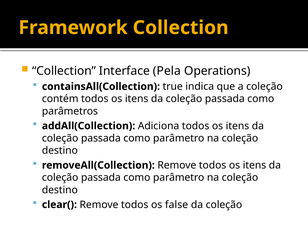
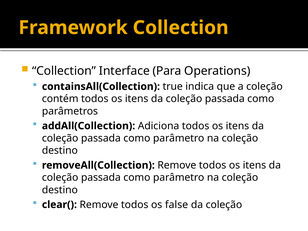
Pela: Pela -> Para
